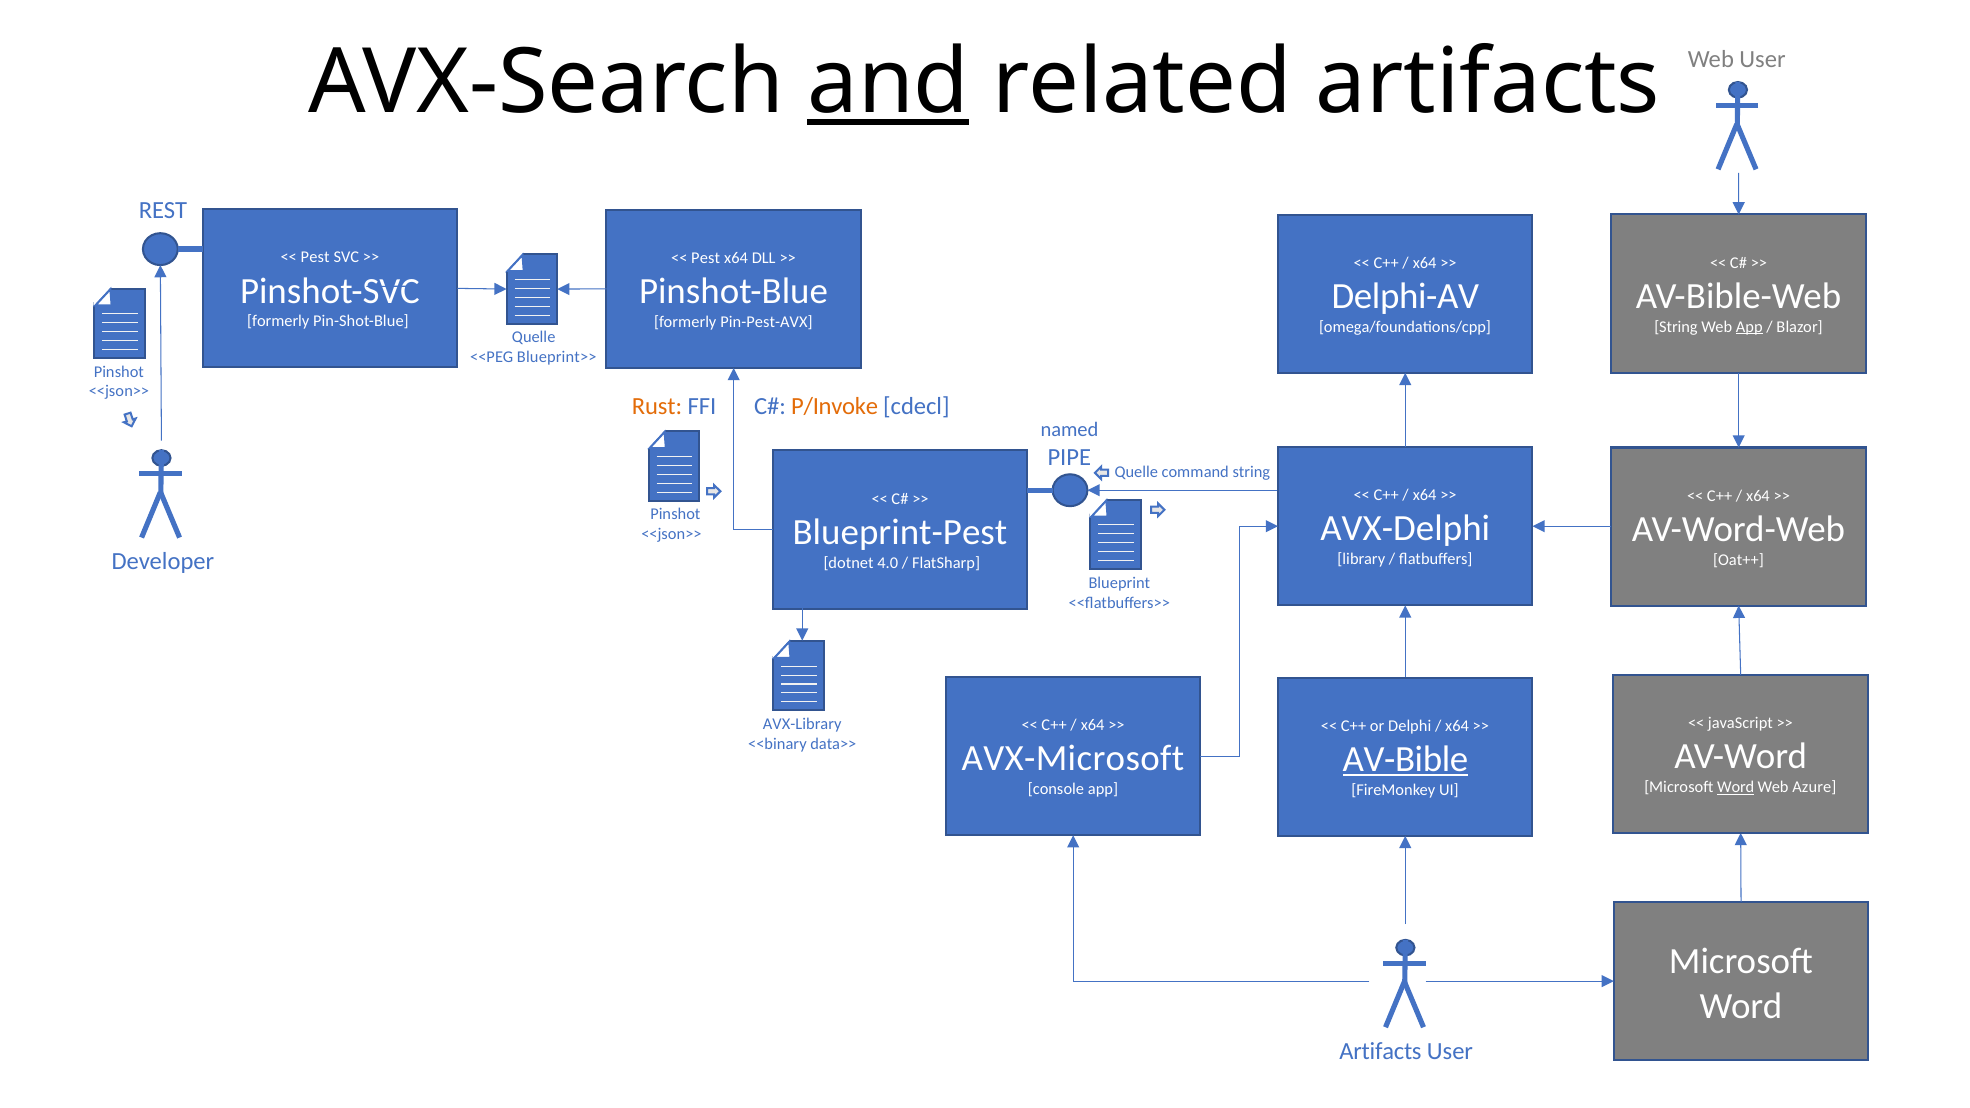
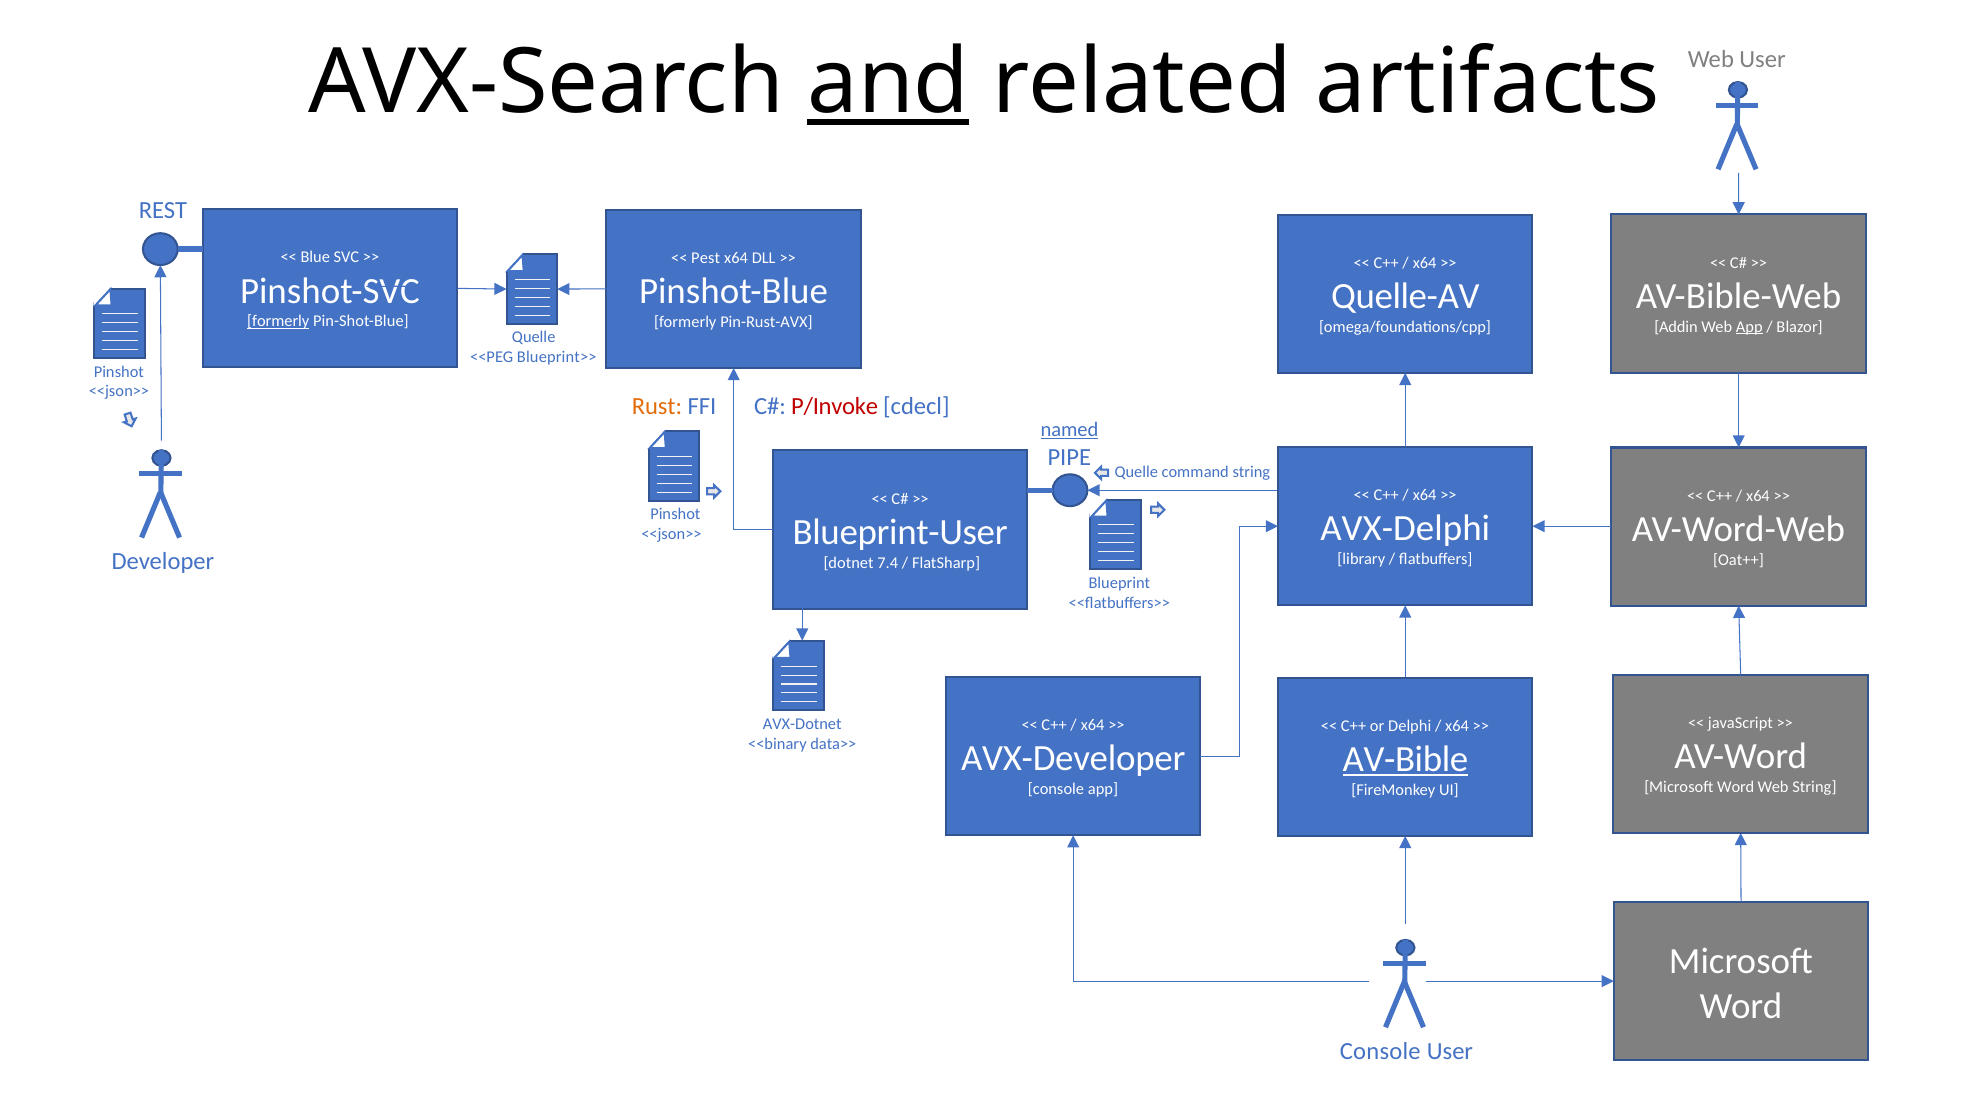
Pest at (315, 258): Pest -> Blue
Delphi-AV: Delphi-AV -> Quelle-AV
formerly at (278, 322) underline: none -> present
Pin-Pest-AVX: Pin-Pest-AVX -> Pin-Rust-AVX
String at (1676, 327): String -> Addin
P/Invoke colour: orange -> red
named underline: none -> present
Blueprint-Pest: Blueprint-Pest -> Blueprint-User
4.0: 4.0 -> 7.4
AVX-Library: AVX-Library -> AVX-Dotnet
AVX-Microsoft: AVX-Microsoft -> AVX-Developer
Word at (1736, 787) underline: present -> none
Web Azure: Azure -> String
Artifacts at (1381, 1051): Artifacts -> Console
